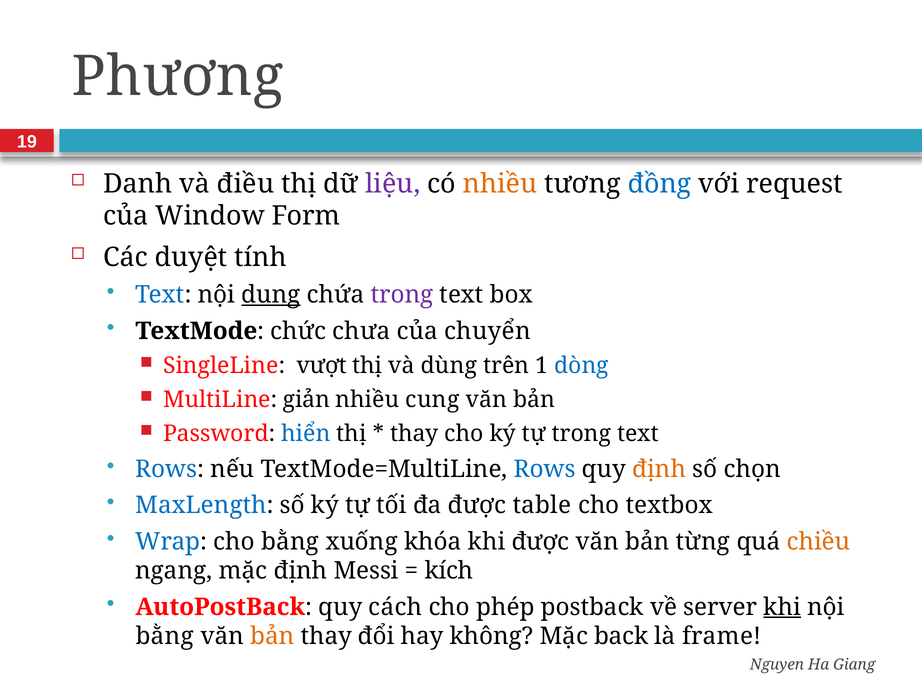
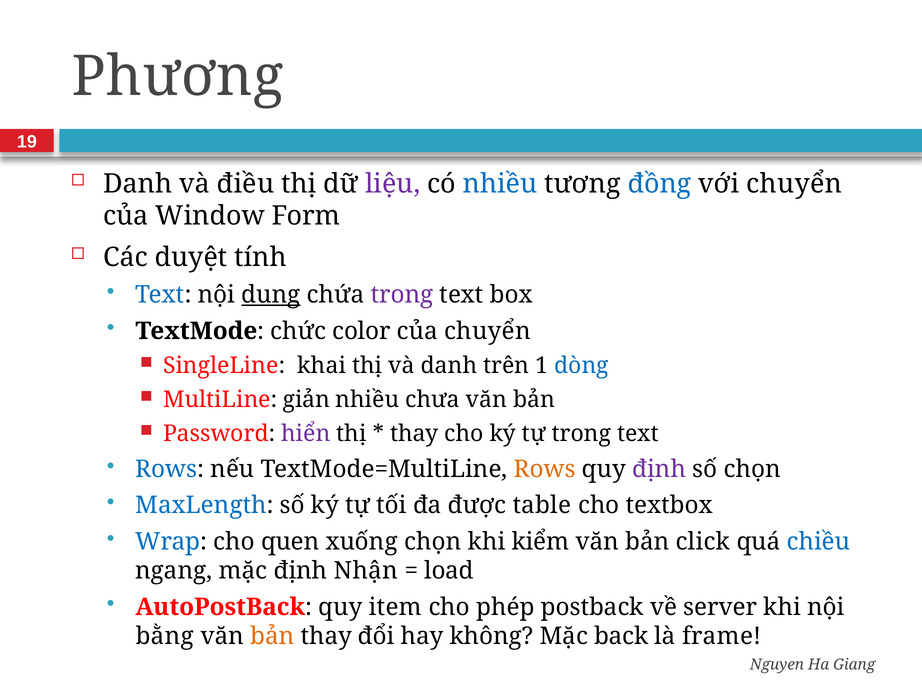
nhiều at (500, 184) colour: orange -> blue
với request: request -> chuyển
chưa: chưa -> color
vượt: vượt -> khai
và dùng: dùng -> danh
cung: cung -> chưa
hiển colour: blue -> purple
Rows at (545, 470) colour: blue -> orange
định at (659, 470) colour: orange -> purple
cho bằng: bằng -> quen
xuống khóa: khóa -> chọn
khi được: được -> kiểm
từng: từng -> click
chiều colour: orange -> blue
Messi: Messi -> Nhận
kích: kích -> load
cách: cách -> item
khi at (782, 607) underline: present -> none
